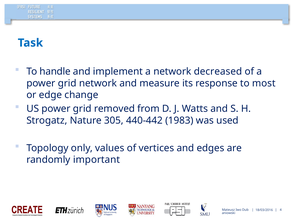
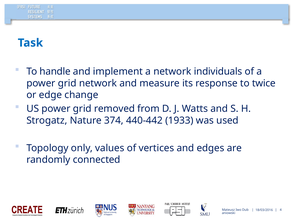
decreased: decreased -> individuals
most: most -> twice
305: 305 -> 374
1983: 1983 -> 1933
important: important -> connected
